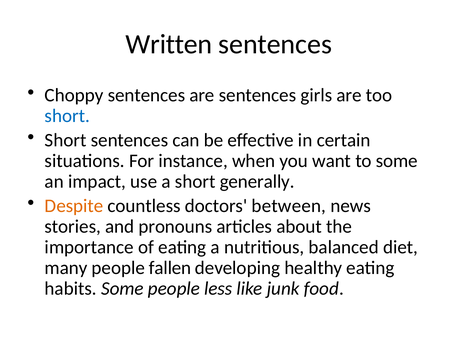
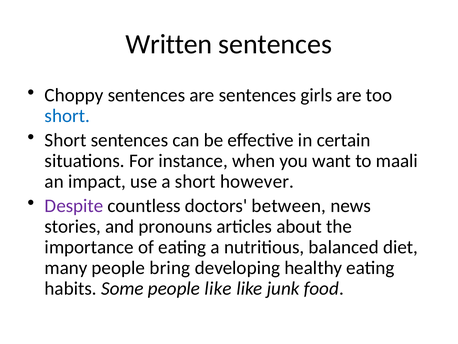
to some: some -> maali
generally: generally -> however
Despite colour: orange -> purple
fallen: fallen -> bring
people less: less -> like
